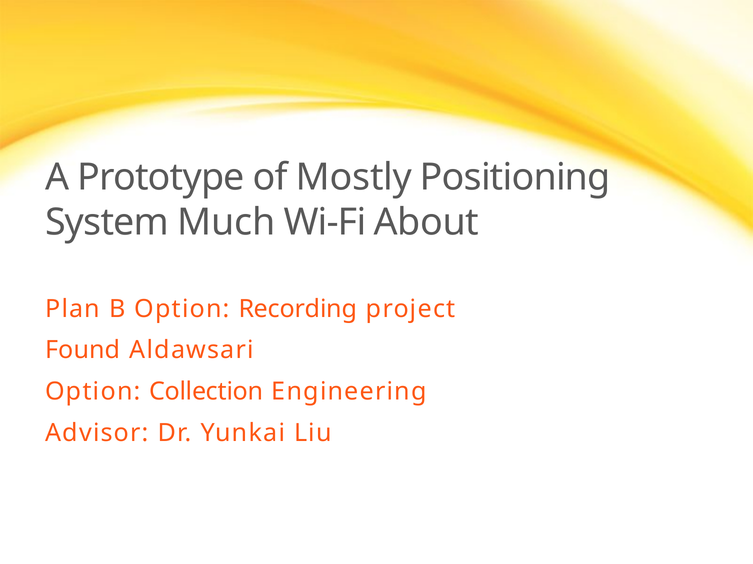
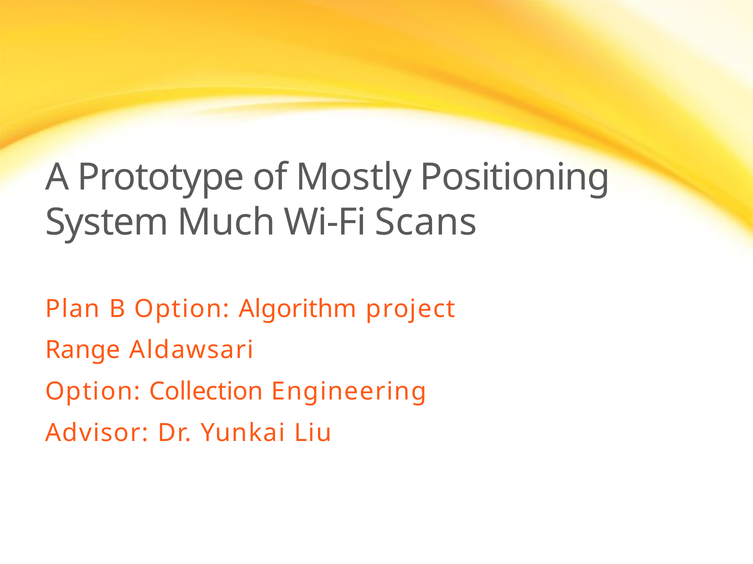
About: About -> Scans
Recording: Recording -> Algorithm
Found: Found -> Range
